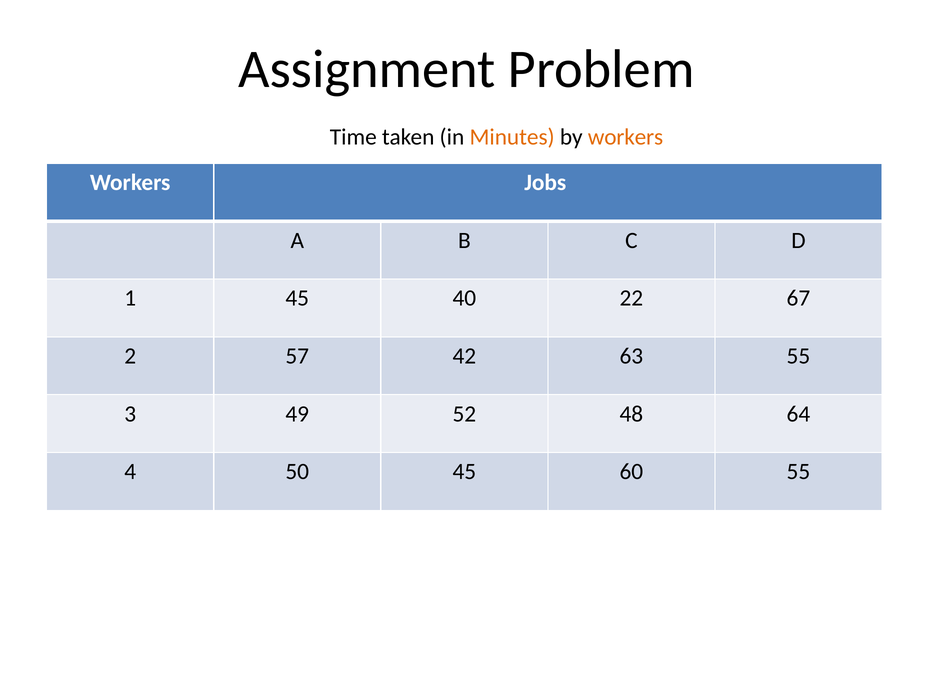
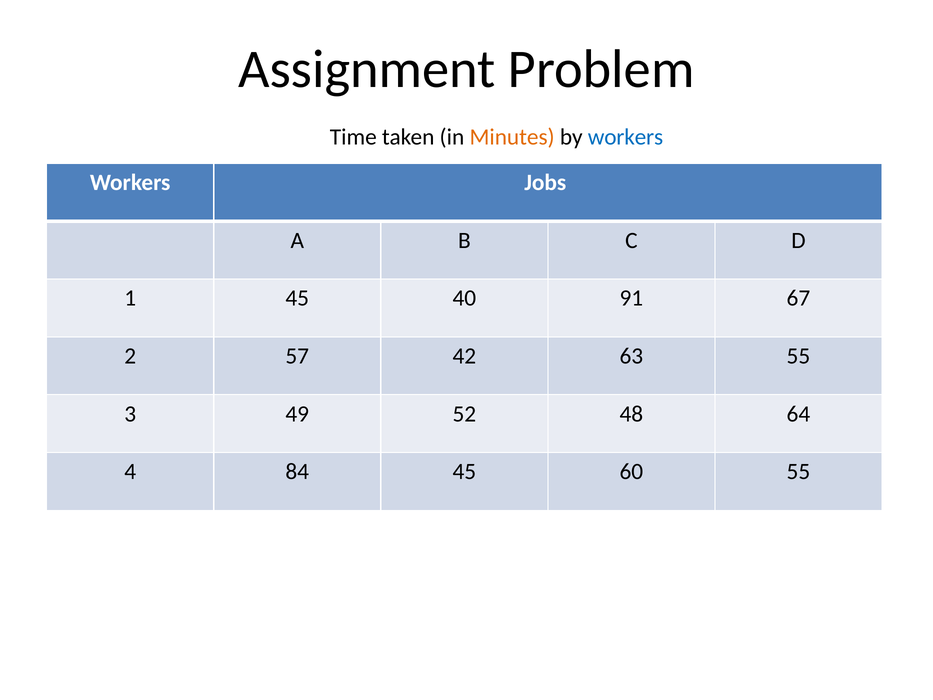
workers at (625, 137) colour: orange -> blue
22: 22 -> 91
50: 50 -> 84
